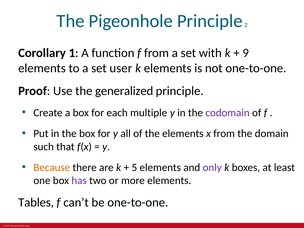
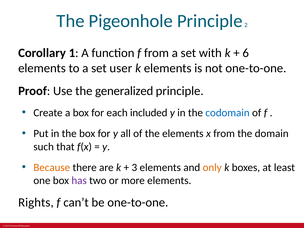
9: 9 -> 6
multiple: multiple -> included
codomain colour: purple -> blue
5: 5 -> 3
only colour: purple -> orange
Tables: Tables -> Rights
